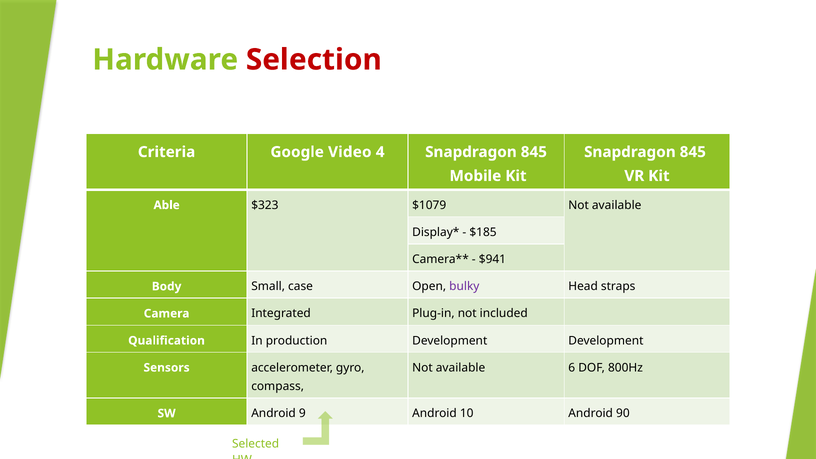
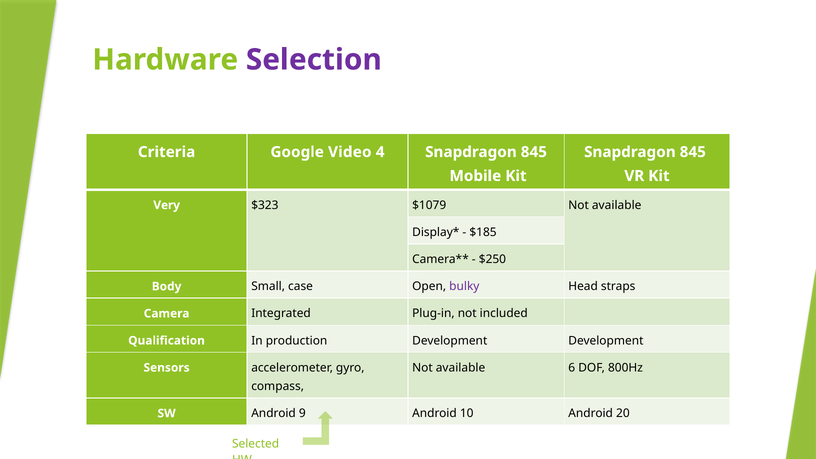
Selection colour: red -> purple
Able: Able -> Very
$941: $941 -> $250
90: 90 -> 20
